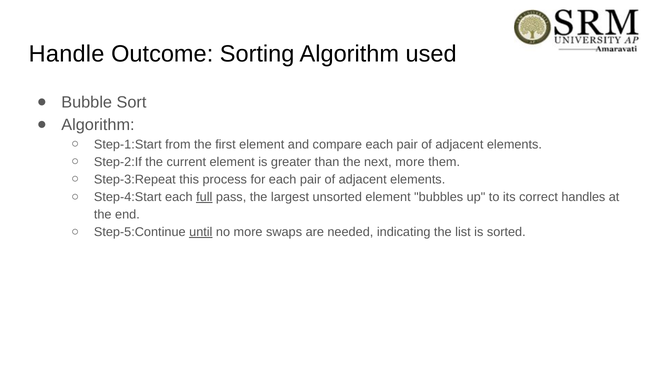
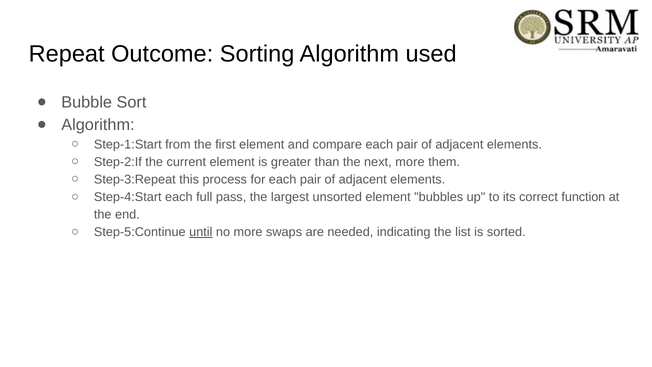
Handle: Handle -> Repeat
full underline: present -> none
handles: handles -> function
